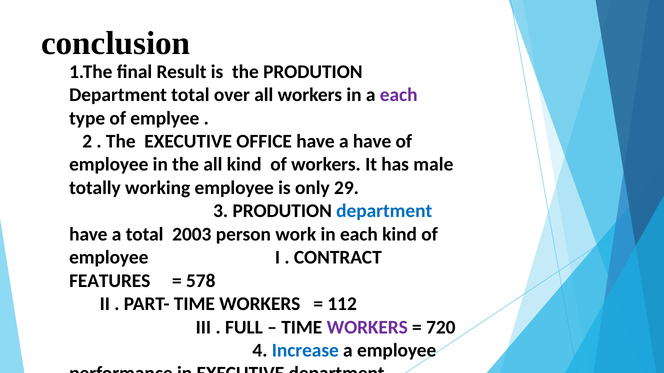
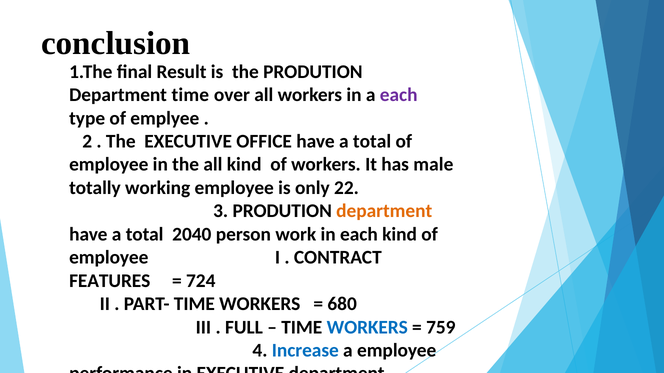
Department total: total -> time
OFFICE have a have: have -> total
29: 29 -> 22
department at (384, 211) colour: blue -> orange
2003: 2003 -> 2040
578: 578 -> 724
112: 112 -> 680
WORKERS at (367, 328) colour: purple -> blue
720: 720 -> 759
